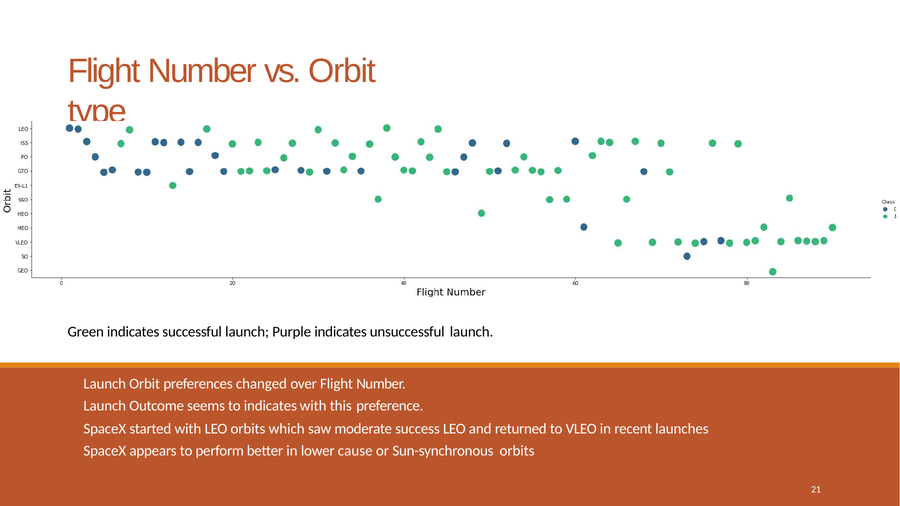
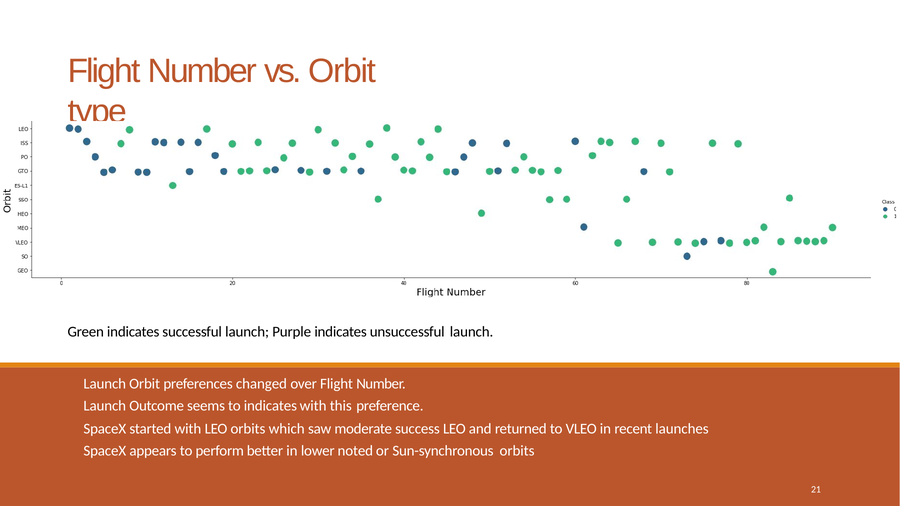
cause: cause -> noted
